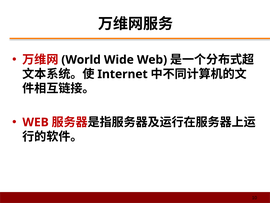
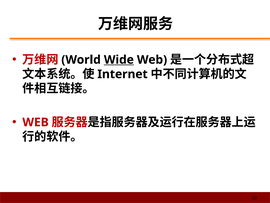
Wide underline: none -> present
